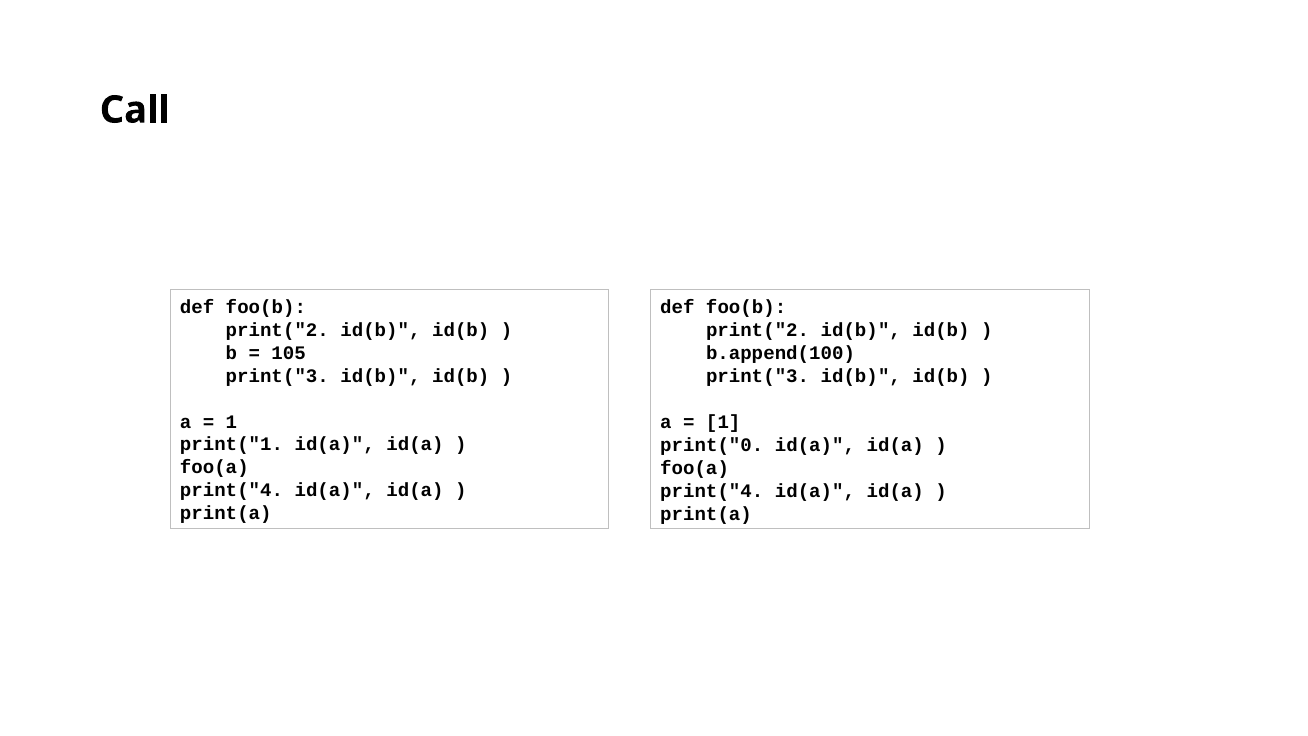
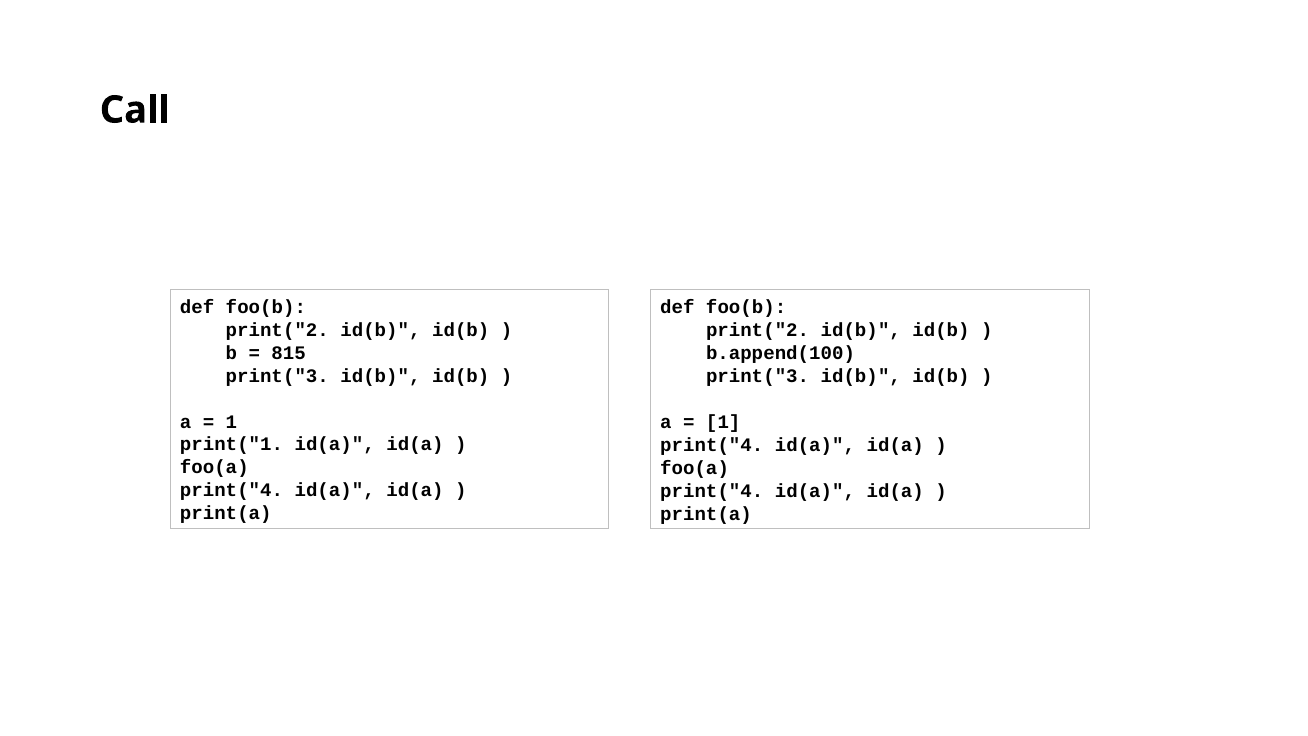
105: 105 -> 815
print("0 at (712, 445): print("0 -> print("4
